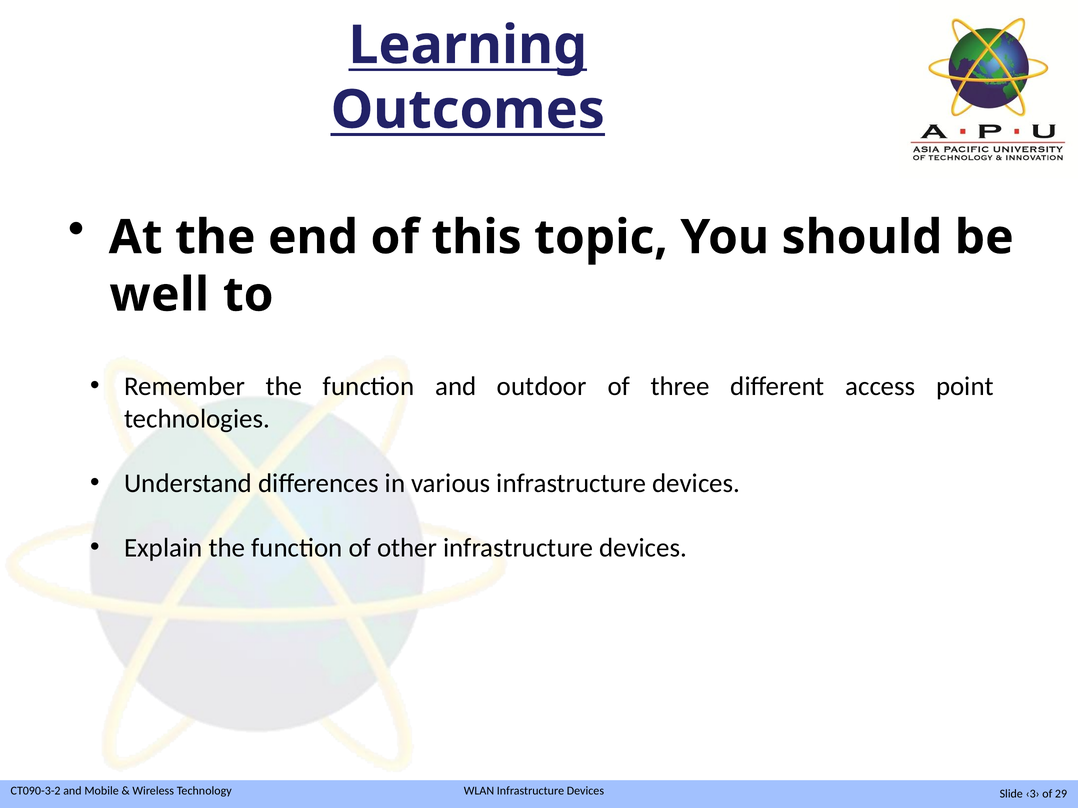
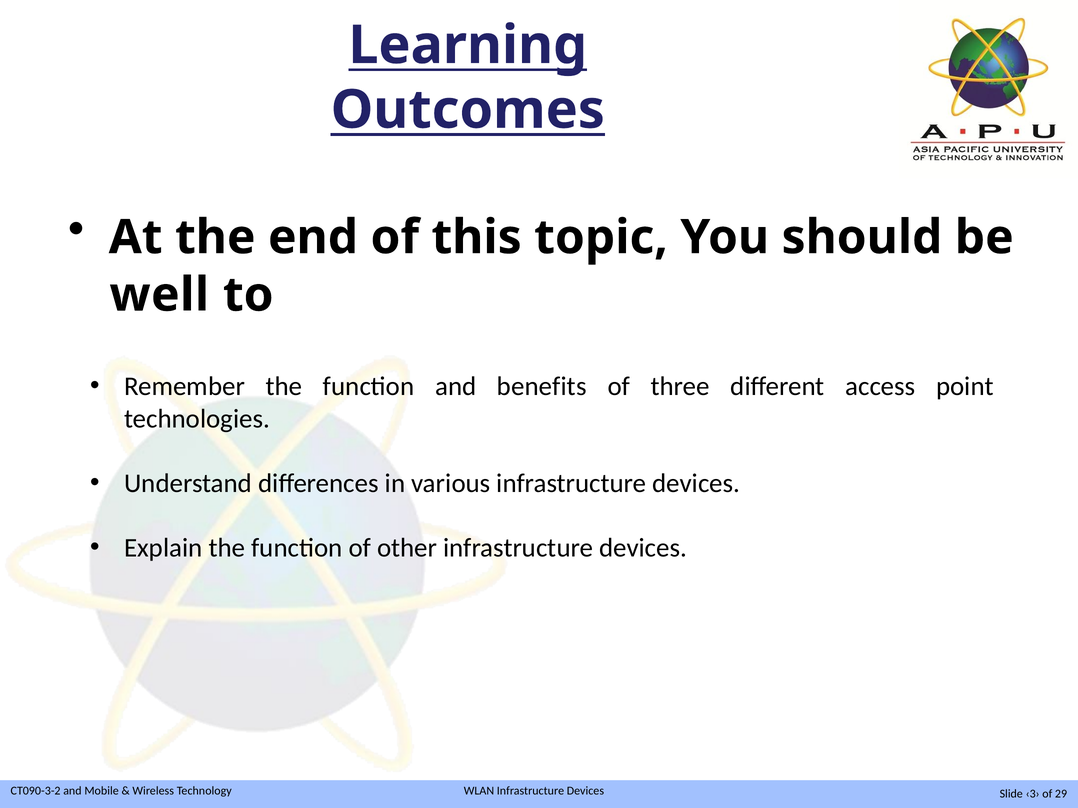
outdoor: outdoor -> benefits
